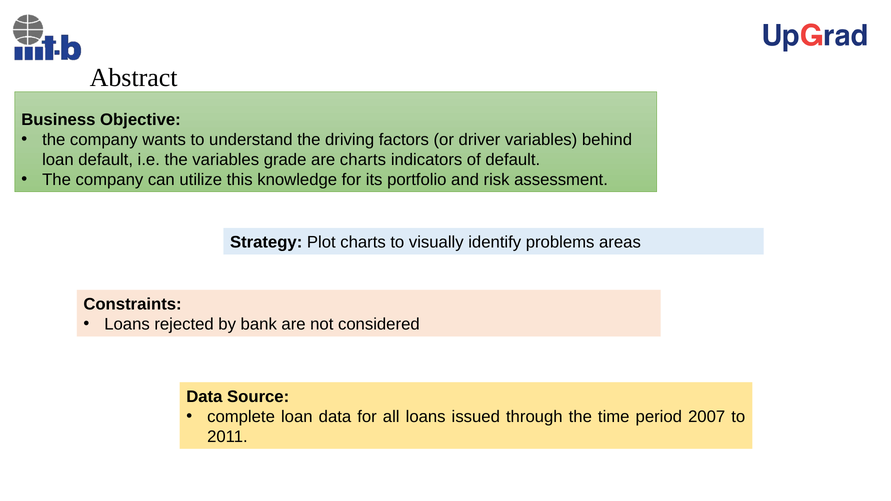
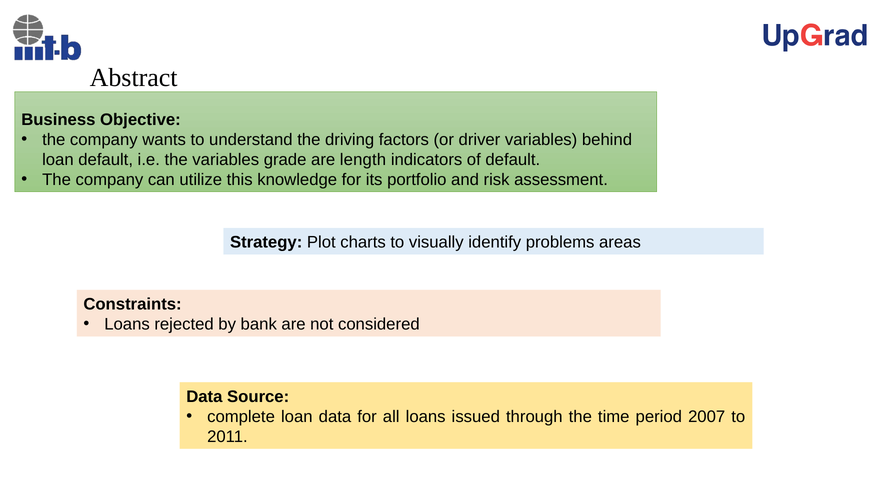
are charts: charts -> length
